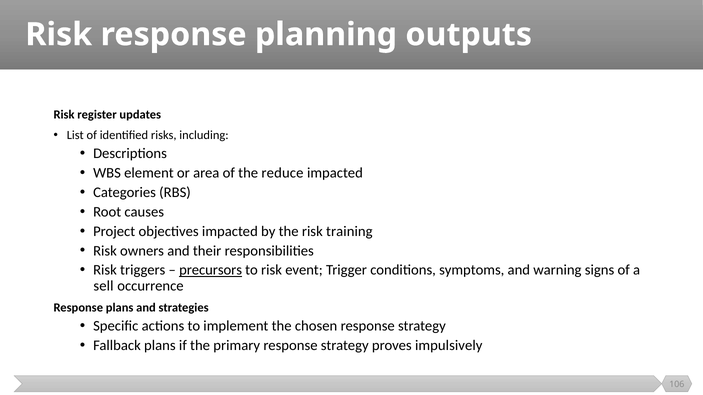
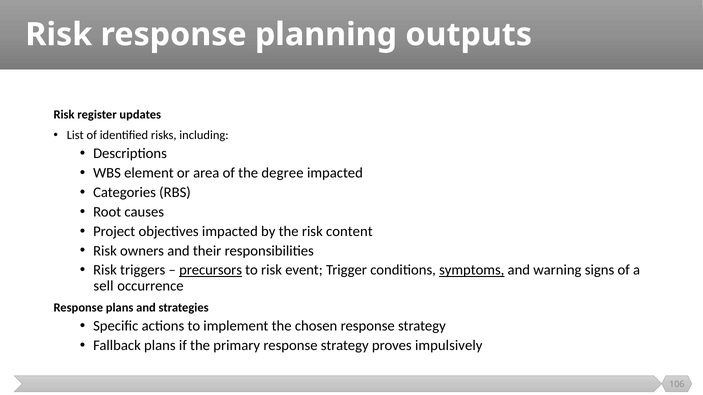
reduce: reduce -> degree
training: training -> content
symptoms underline: none -> present
